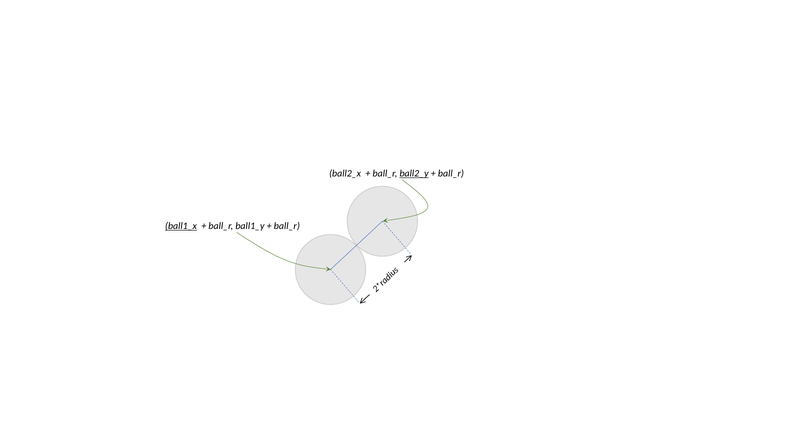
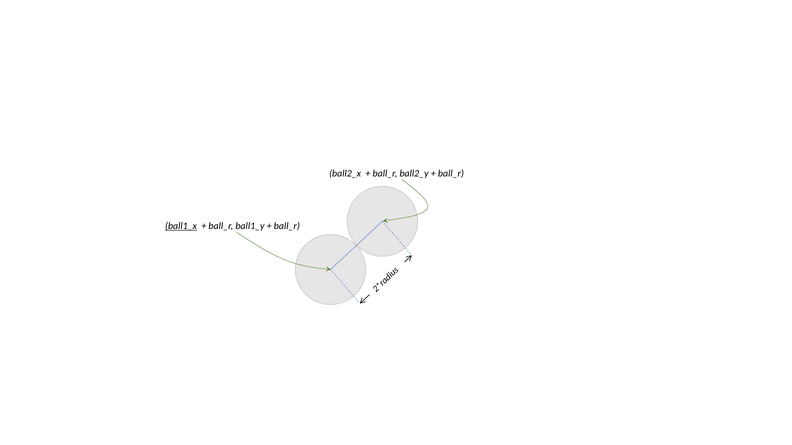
ball2_y underline: present -> none
